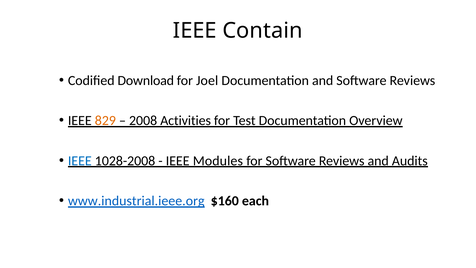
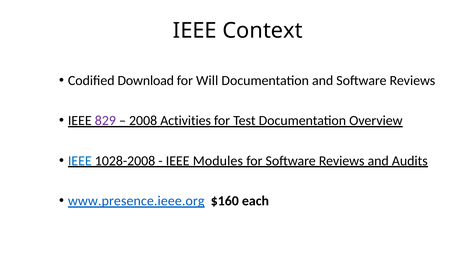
Contain: Contain -> Context
Joel: Joel -> Will
829 colour: orange -> purple
www.industrial.ieee.org: www.industrial.ieee.org -> www.presence.ieee.org
